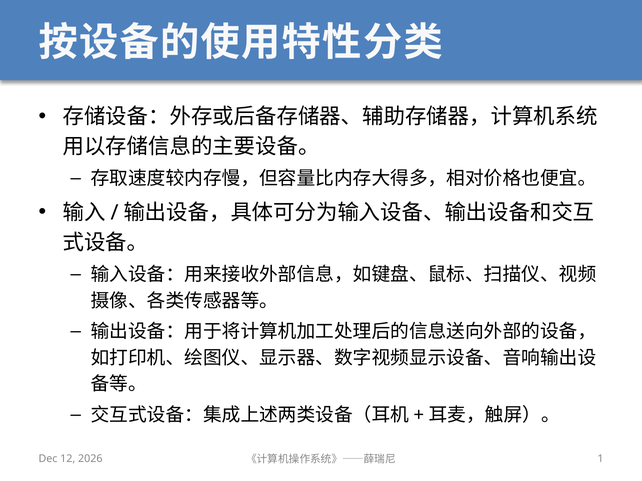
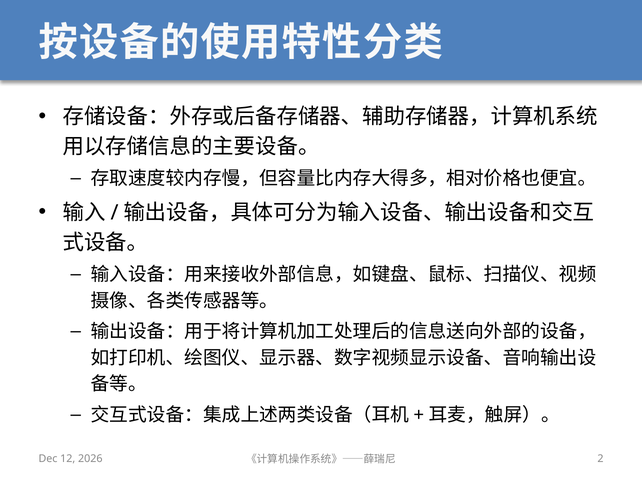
1: 1 -> 2
